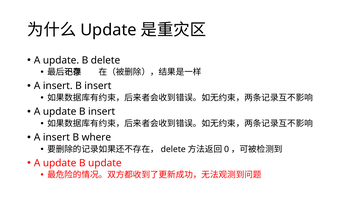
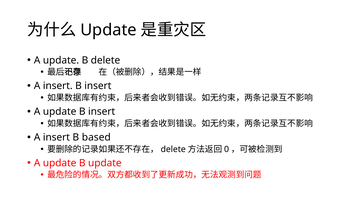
where: where -> based
